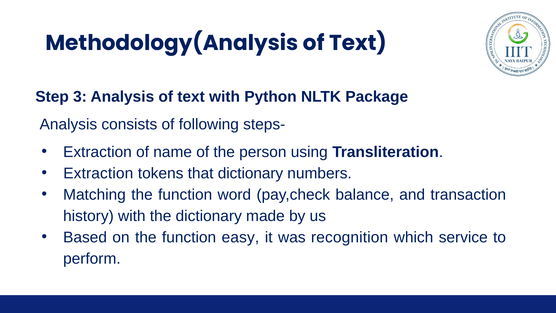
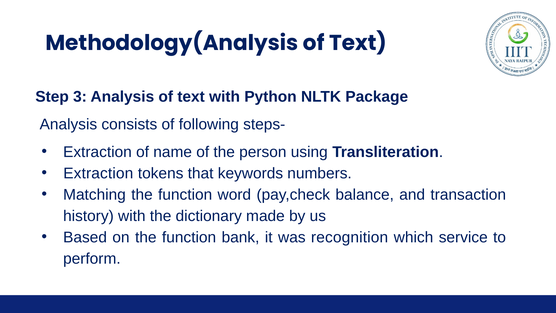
that dictionary: dictionary -> keywords
easy: easy -> bank
